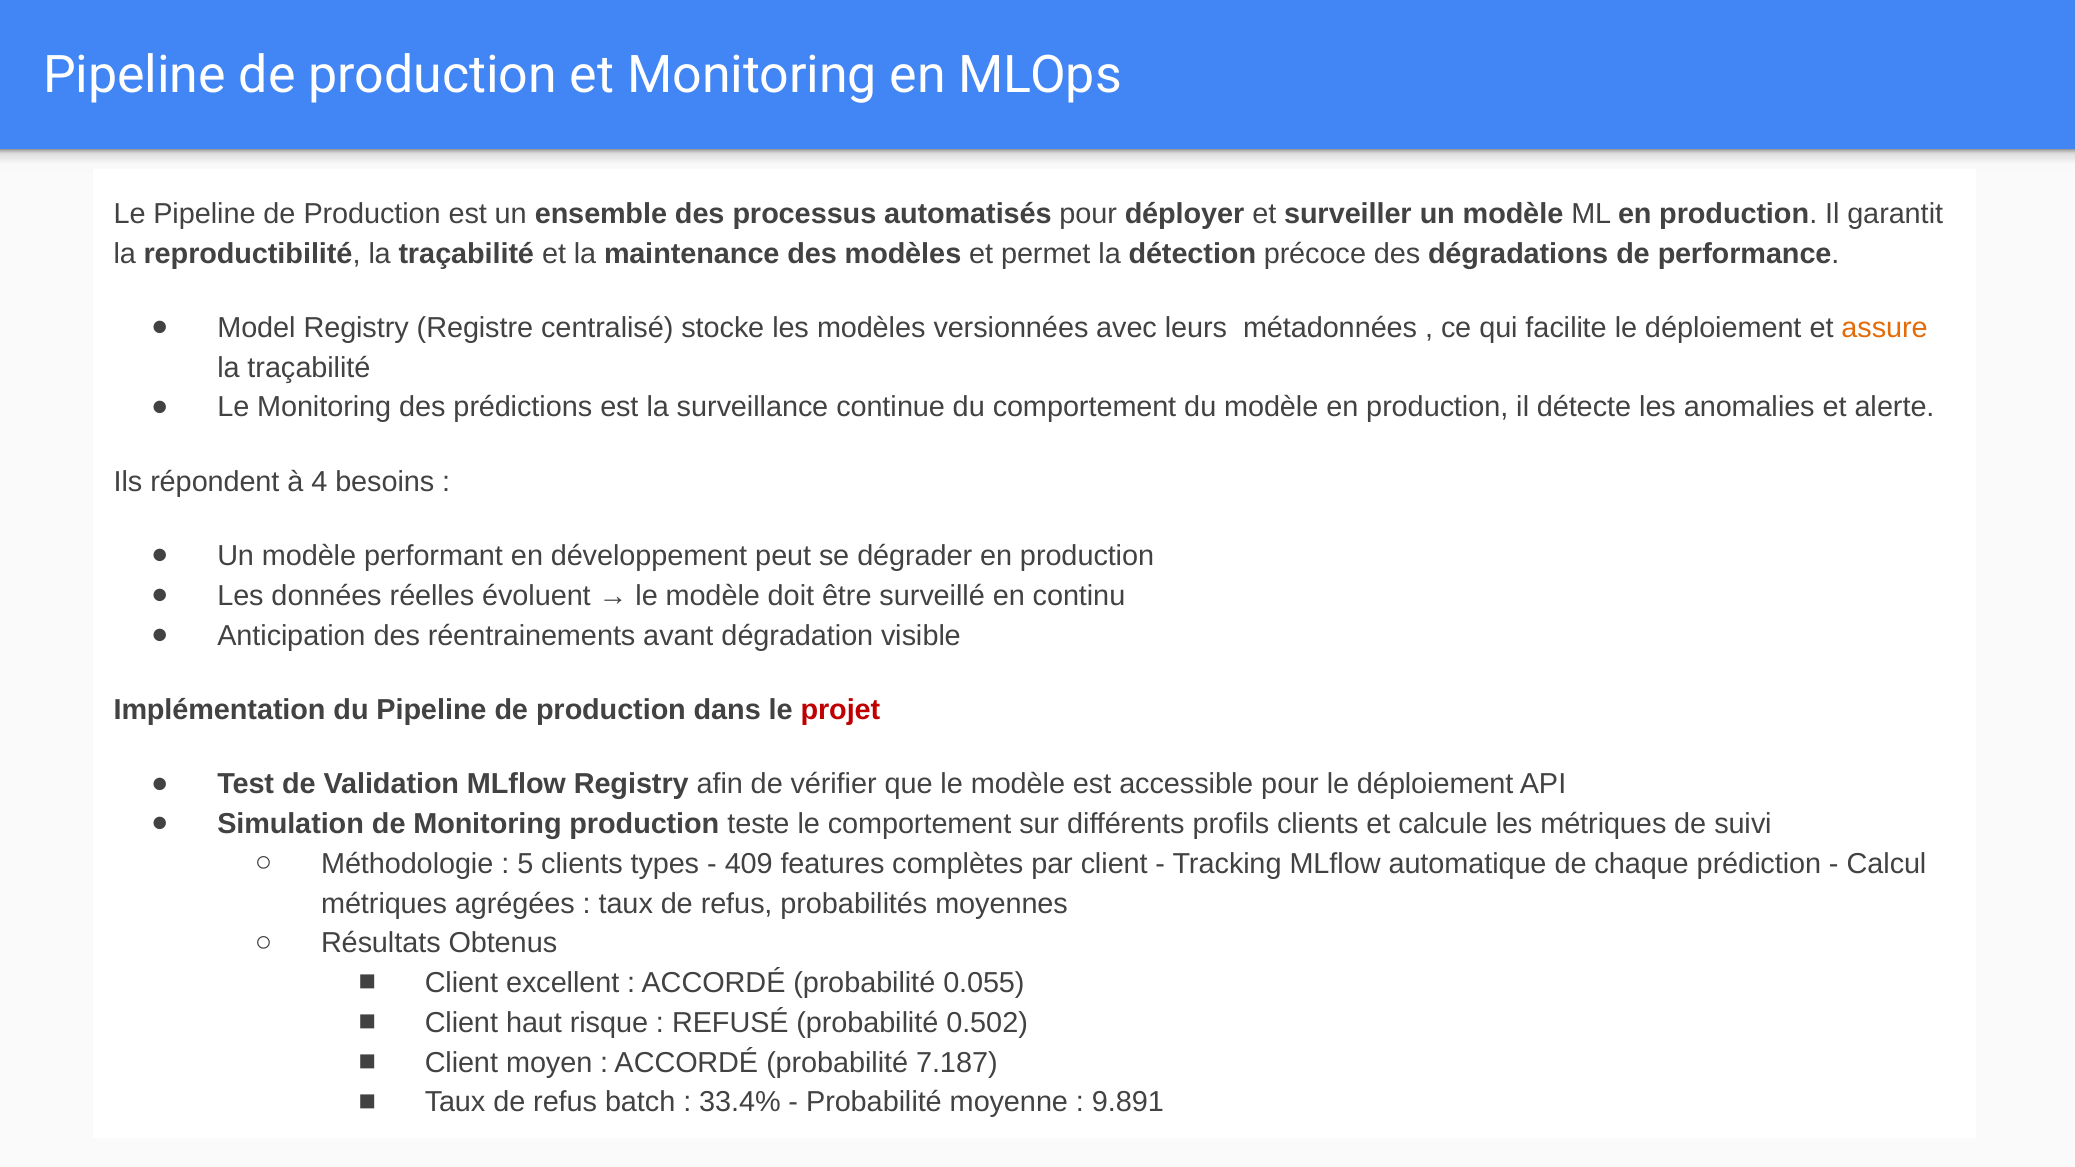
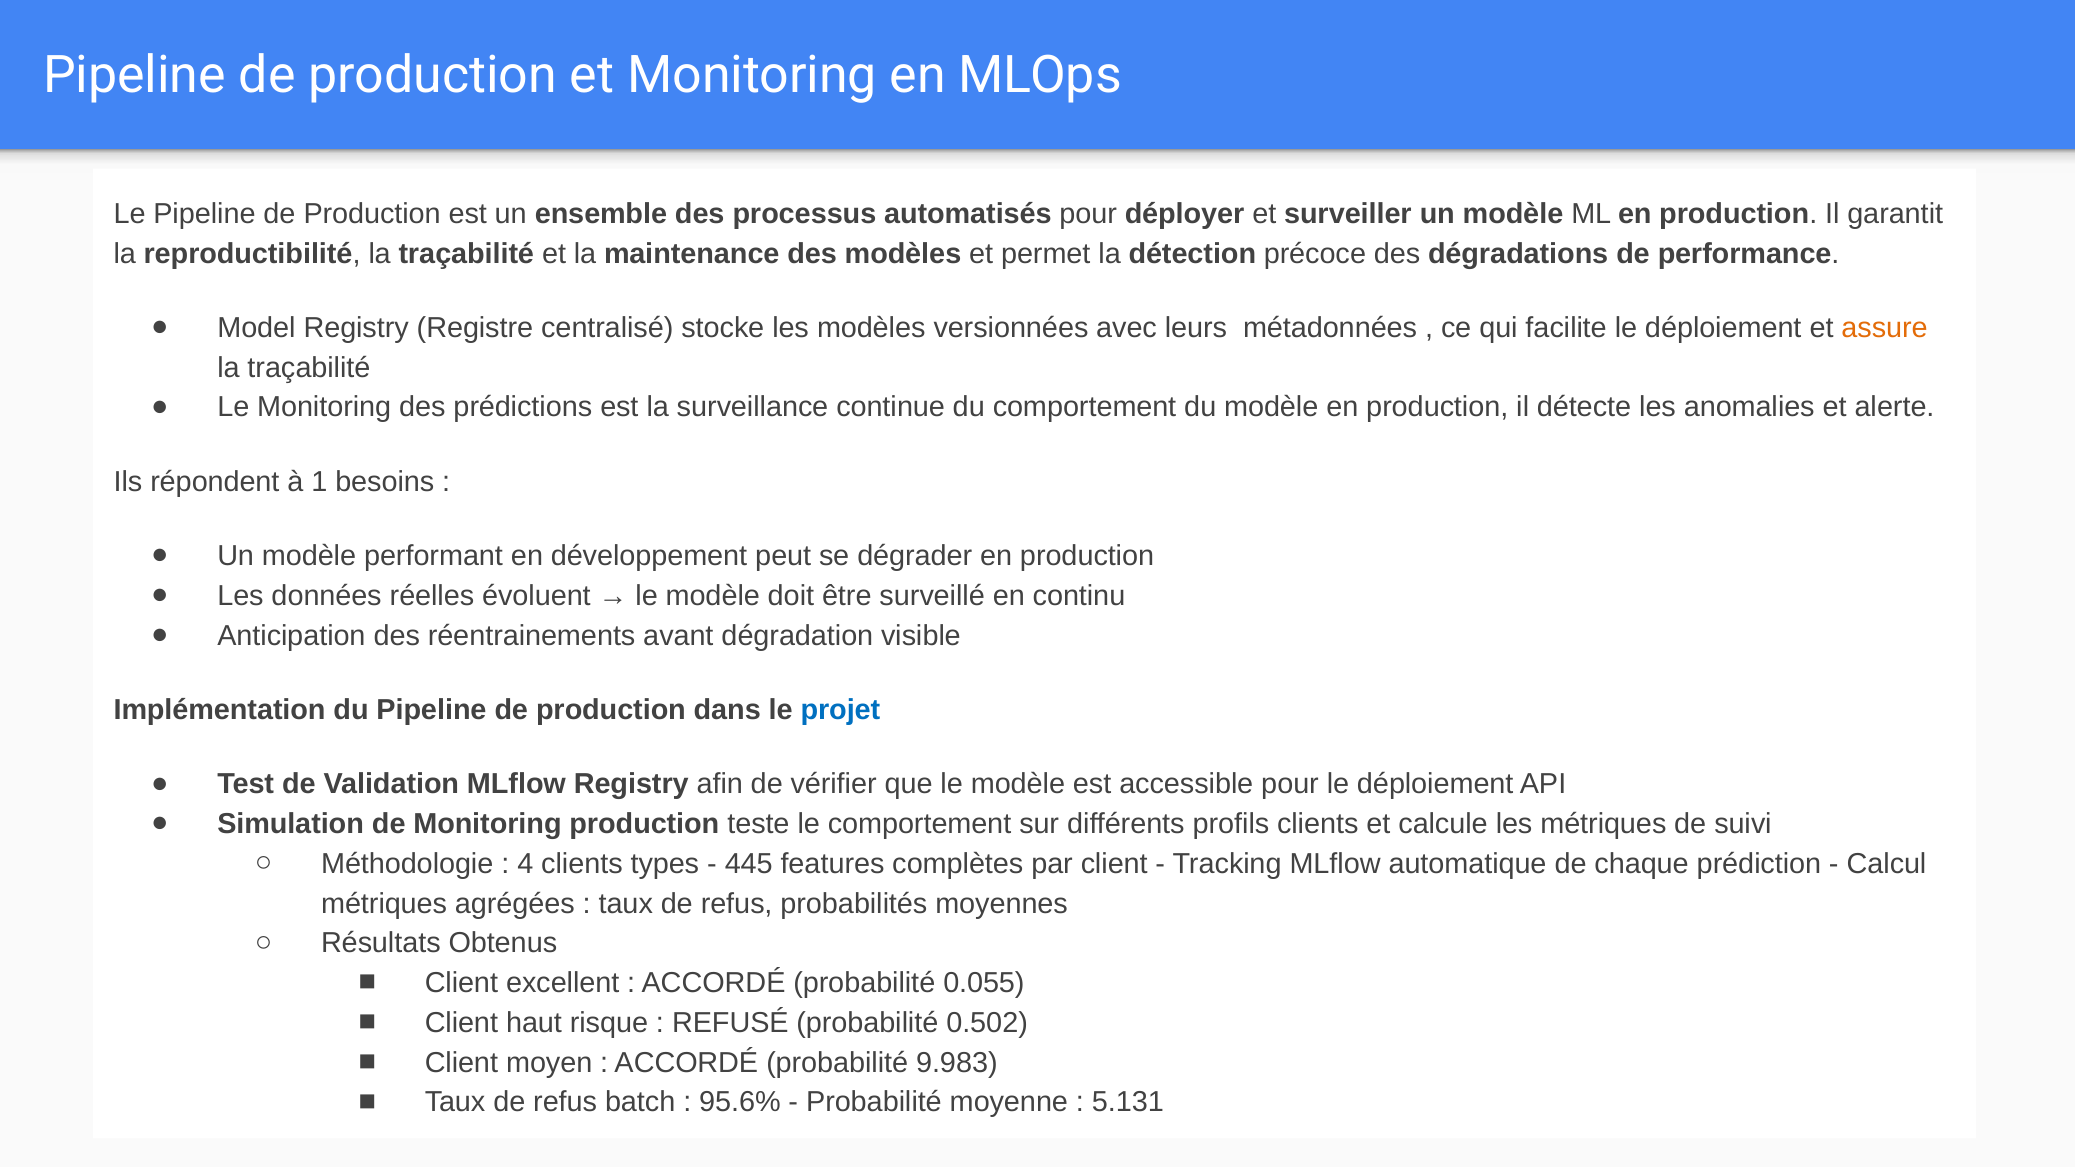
4: 4 -> 1
projet colour: red -> blue
5: 5 -> 4
409: 409 -> 445
7.187: 7.187 -> 9.983
33.4%: 33.4% -> 95.6%
9.891: 9.891 -> 5.131
